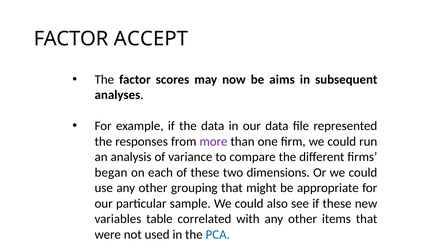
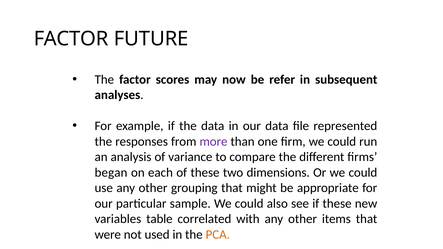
ACCEPT: ACCEPT -> FUTURE
aims: aims -> refer
PCA colour: blue -> orange
